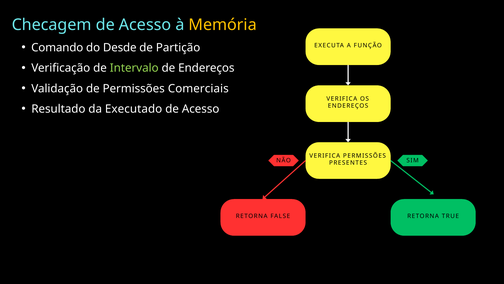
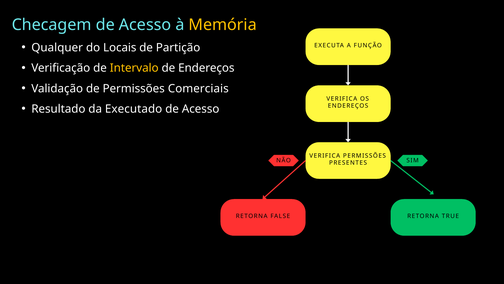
Comando: Comando -> Qualquer
Desde: Desde -> Locais
Intervalo colour: light green -> yellow
